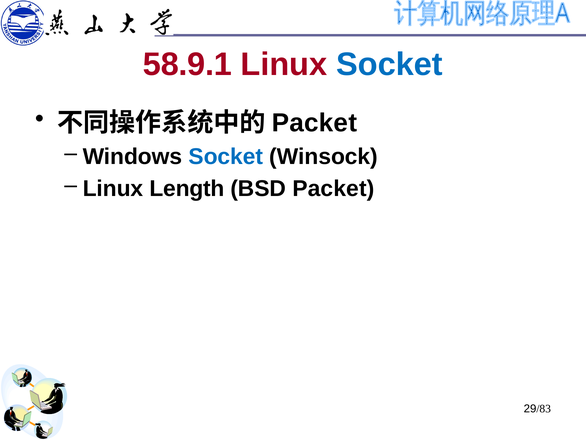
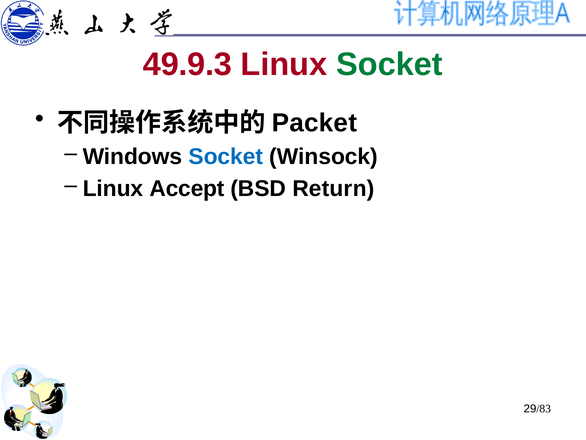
58.9.1: 58.9.1 -> 49.9.3
Socket at (389, 64) colour: blue -> green
Length: Length -> Accept
BSD Packet: Packet -> Return
